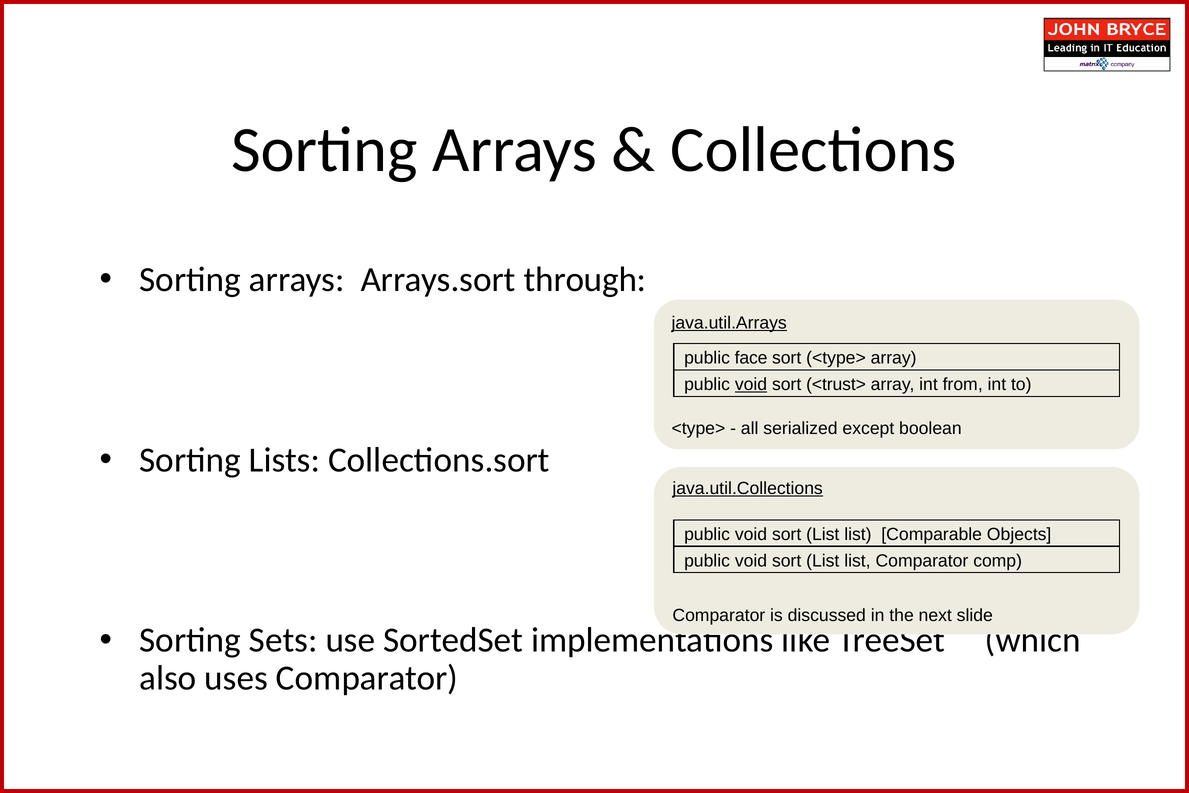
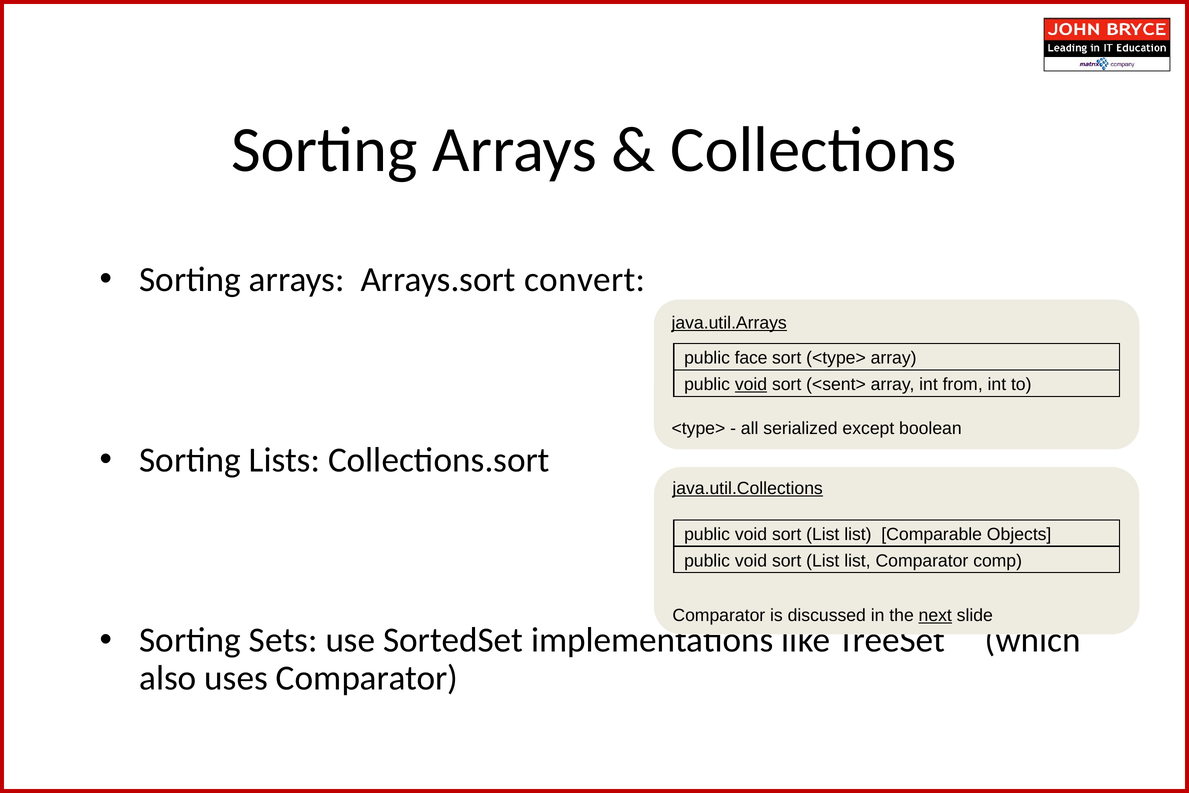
through: through -> convert
<trust>: <trust> -> <sent>
next underline: none -> present
